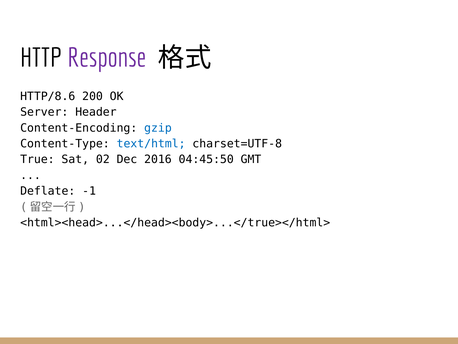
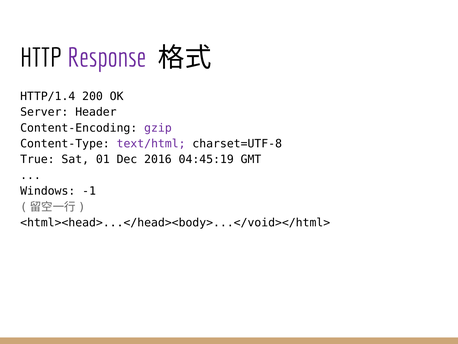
HTTP/8.6: HTTP/8.6 -> HTTP/1.4
gzip colour: blue -> purple
text/html colour: blue -> purple
02: 02 -> 01
04:45:50: 04:45:50 -> 04:45:19
Deflate: Deflate -> Windows
<html><head>...</head><body>...</true></html>: <html><head>...</head><body>...</true></html> -> <html><head>...</head><body>...</void></html>
